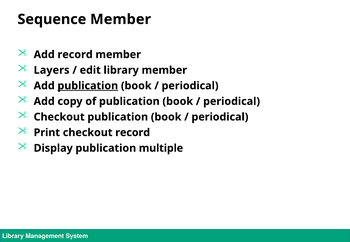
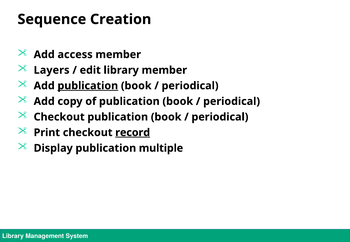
Sequence Member: Member -> Creation
Add record: record -> access
record at (133, 133) underline: none -> present
